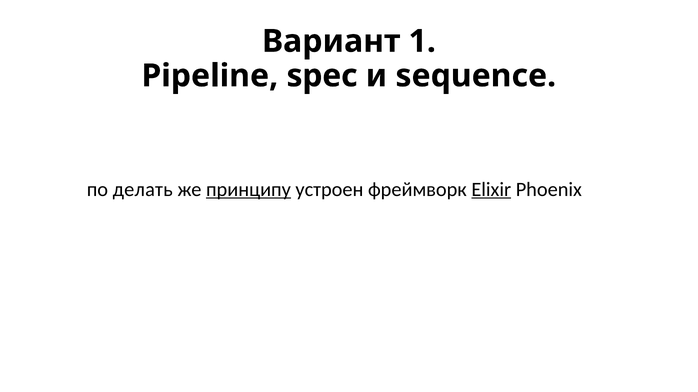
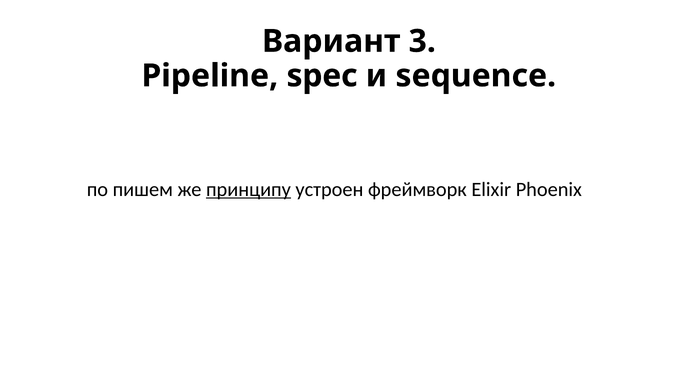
1: 1 -> 3
делать: делать -> пишем
Elixir underline: present -> none
